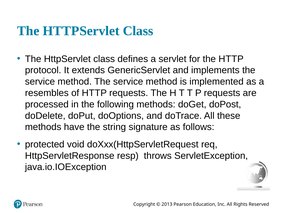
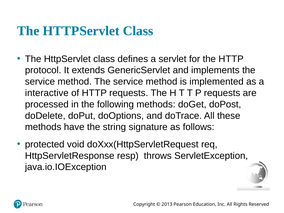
resembles: resembles -> interactive
